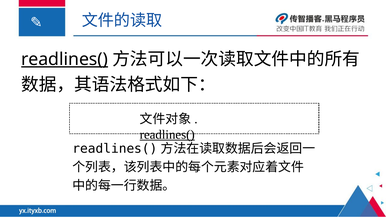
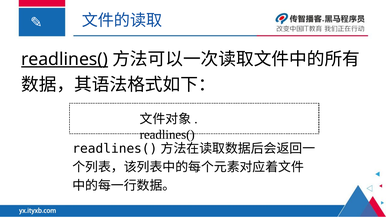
readlines( at (167, 135) underline: present -> none
